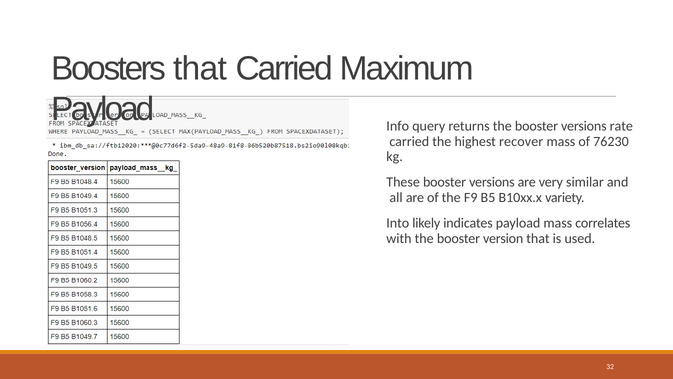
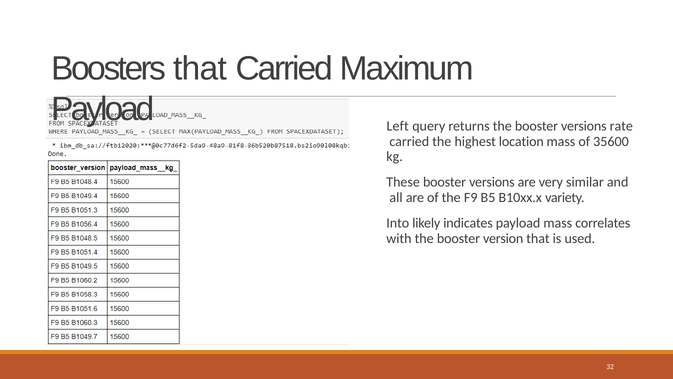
Info: Info -> Left
recover: recover -> location
76230: 76230 -> 35600
